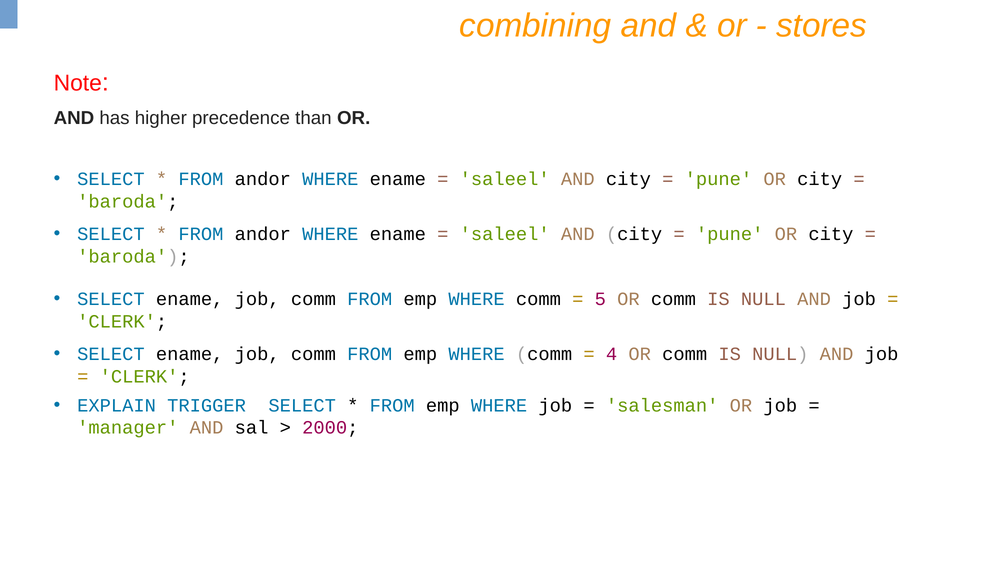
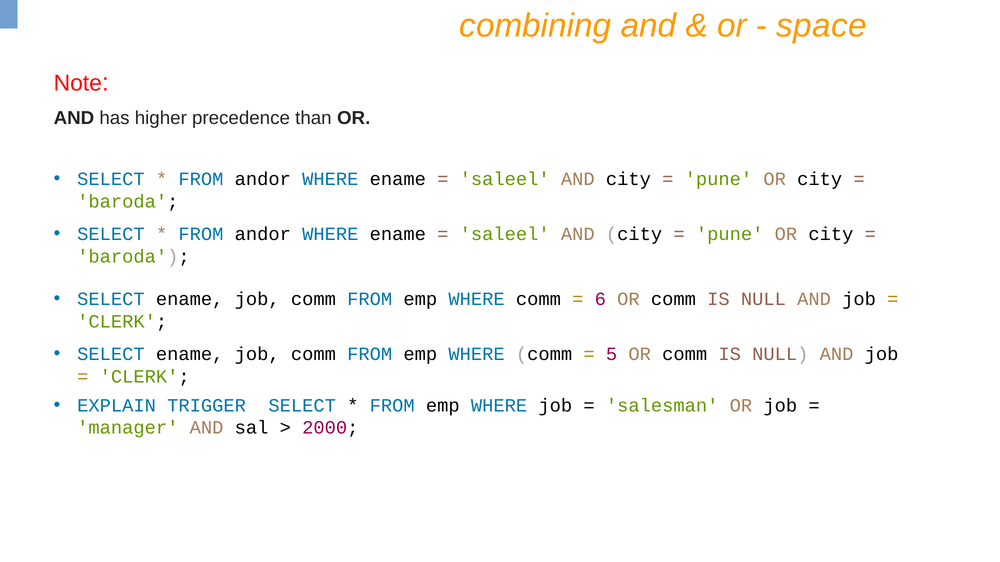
stores: stores -> space
5: 5 -> 6
4: 4 -> 5
